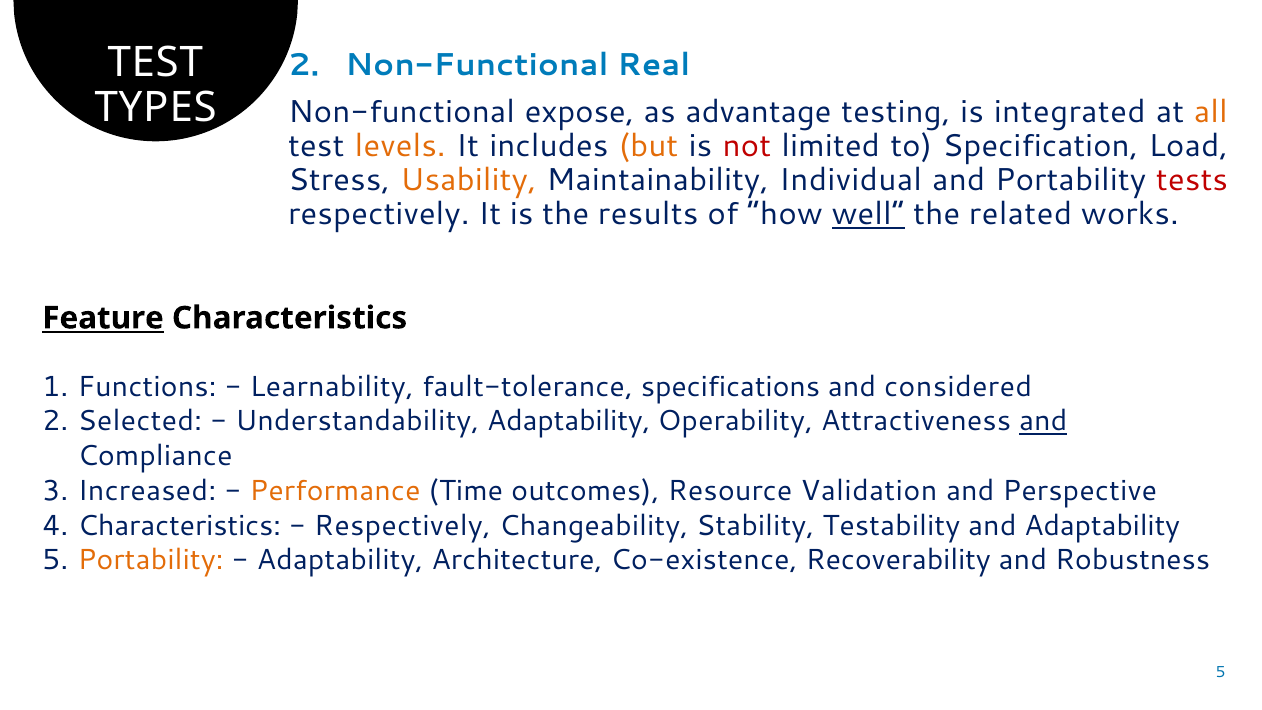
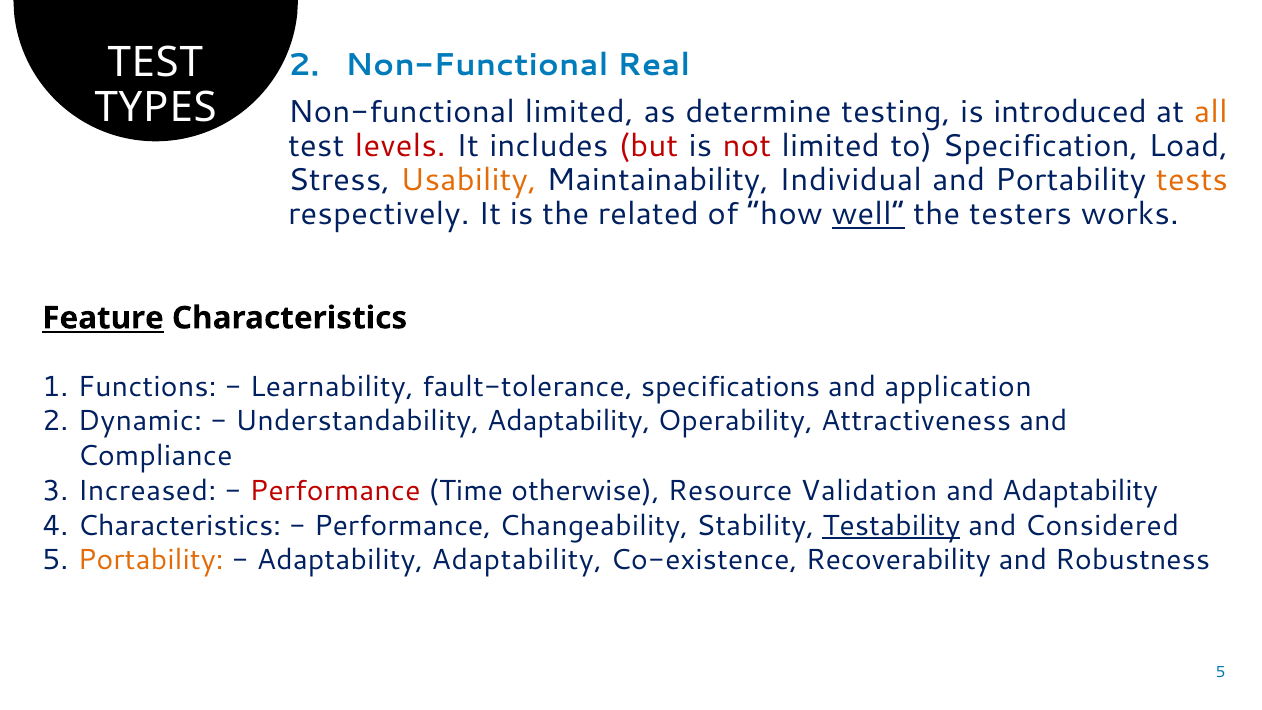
Non-functional expose: expose -> limited
advantage: advantage -> determine
integrated: integrated -> introduced
levels colour: orange -> red
but colour: orange -> red
tests colour: red -> orange
results: results -> related
related: related -> testers
considered: considered -> application
Selected: Selected -> Dynamic
and at (1043, 421) underline: present -> none
Performance at (335, 491) colour: orange -> red
outcomes: outcomes -> otherwise
and Perspective: Perspective -> Adaptability
Respectively at (402, 525): Respectively -> Performance
Testability underline: none -> present
and Adaptability: Adaptability -> Considered
Adaptability Architecture: Architecture -> Adaptability
